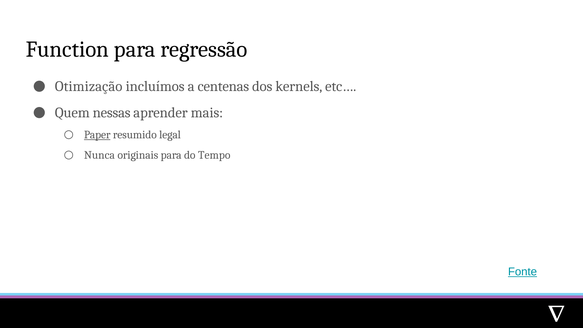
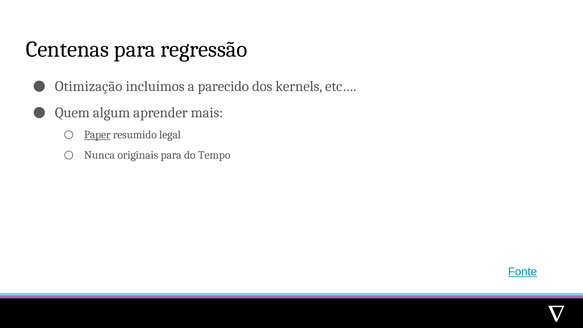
Function: Function -> Centenas
centenas: centenas -> parecido
nessas: nessas -> algum
